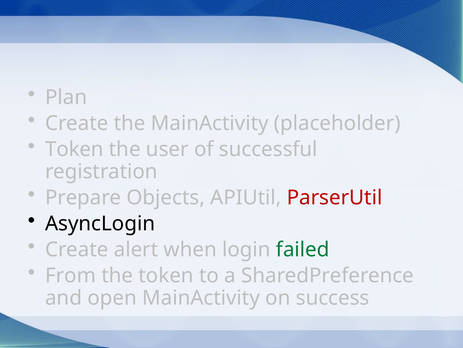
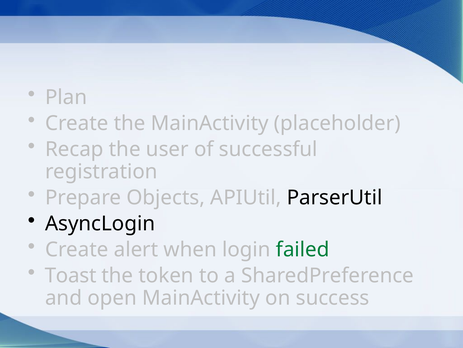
Token at (74, 149): Token -> Recap
ParserUtil colour: red -> black
From: From -> Toast
